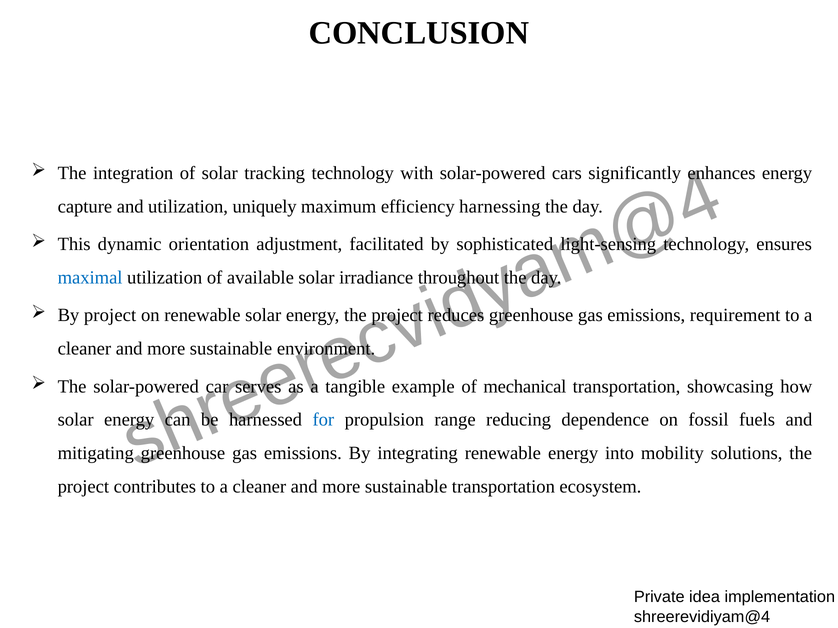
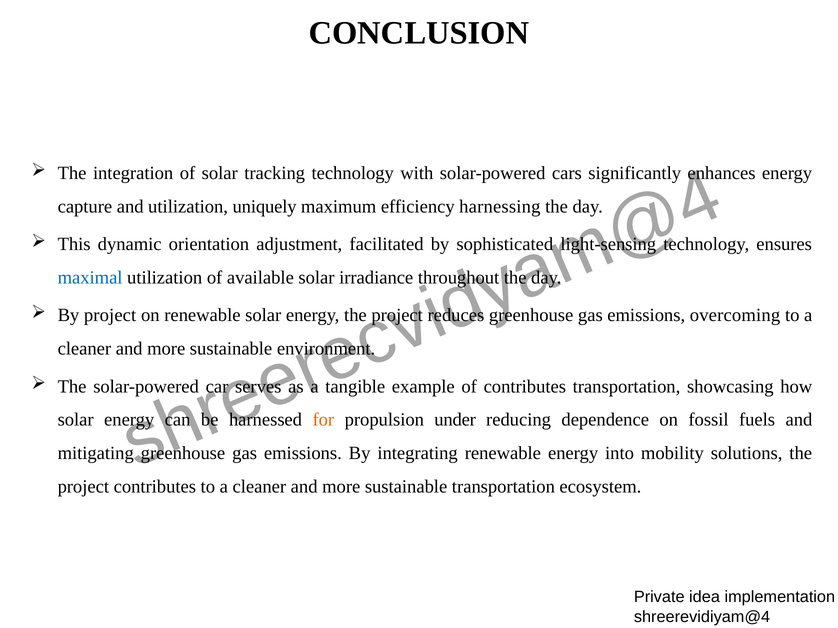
requirement: requirement -> overcoming
of mechanical: mechanical -> contributes
for colour: blue -> orange
range: range -> under
